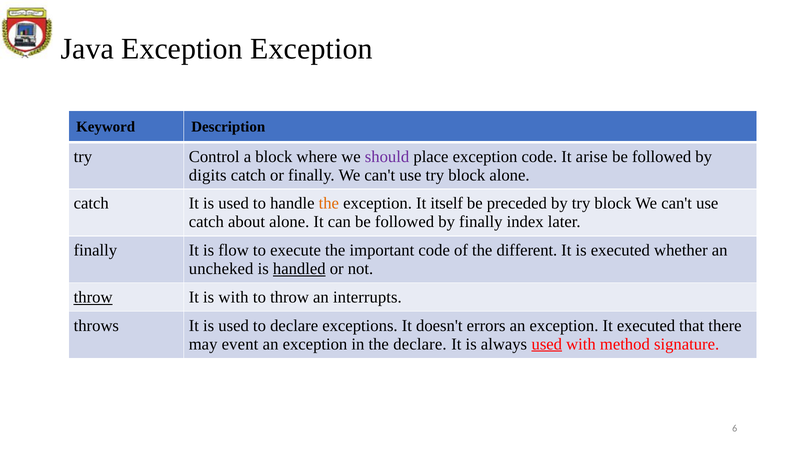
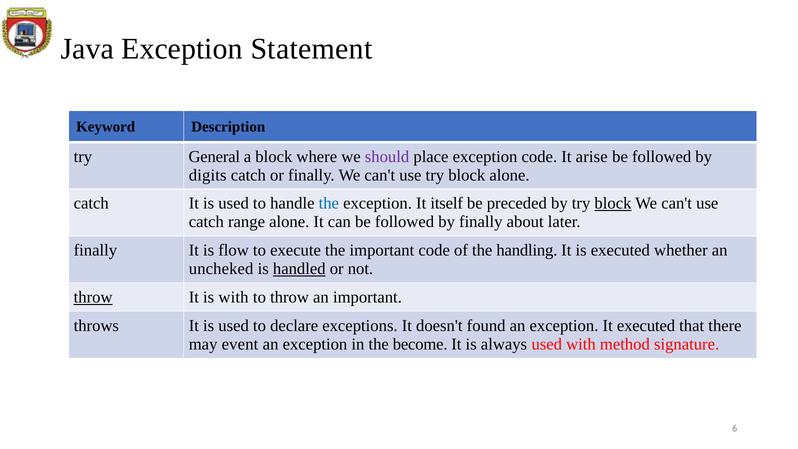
Exception Exception: Exception -> Statement
Control: Control -> General
the at (329, 203) colour: orange -> blue
block at (613, 203) underline: none -> present
about: about -> range
index: index -> about
different: different -> handling
an interrupts: interrupts -> important
errors: errors -> found
the declare: declare -> become
used at (547, 344) underline: present -> none
